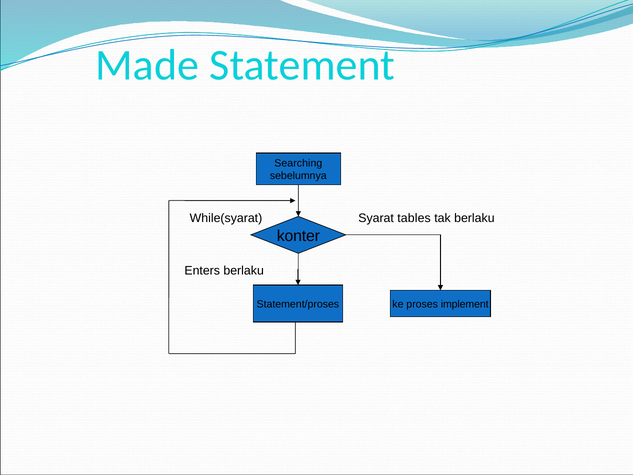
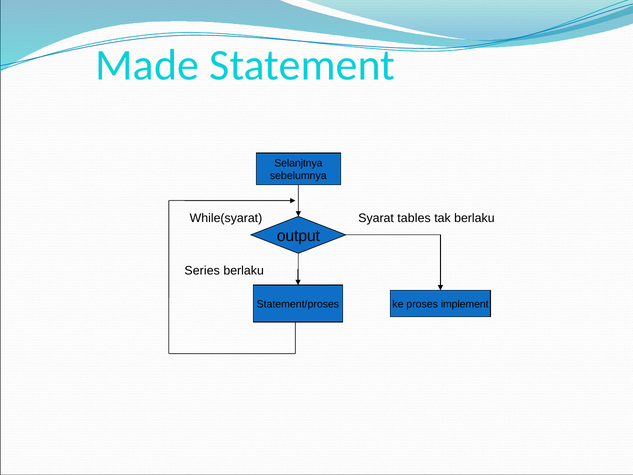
Searching: Searching -> Selanjtnya
konter: konter -> output
Enters: Enters -> Series
